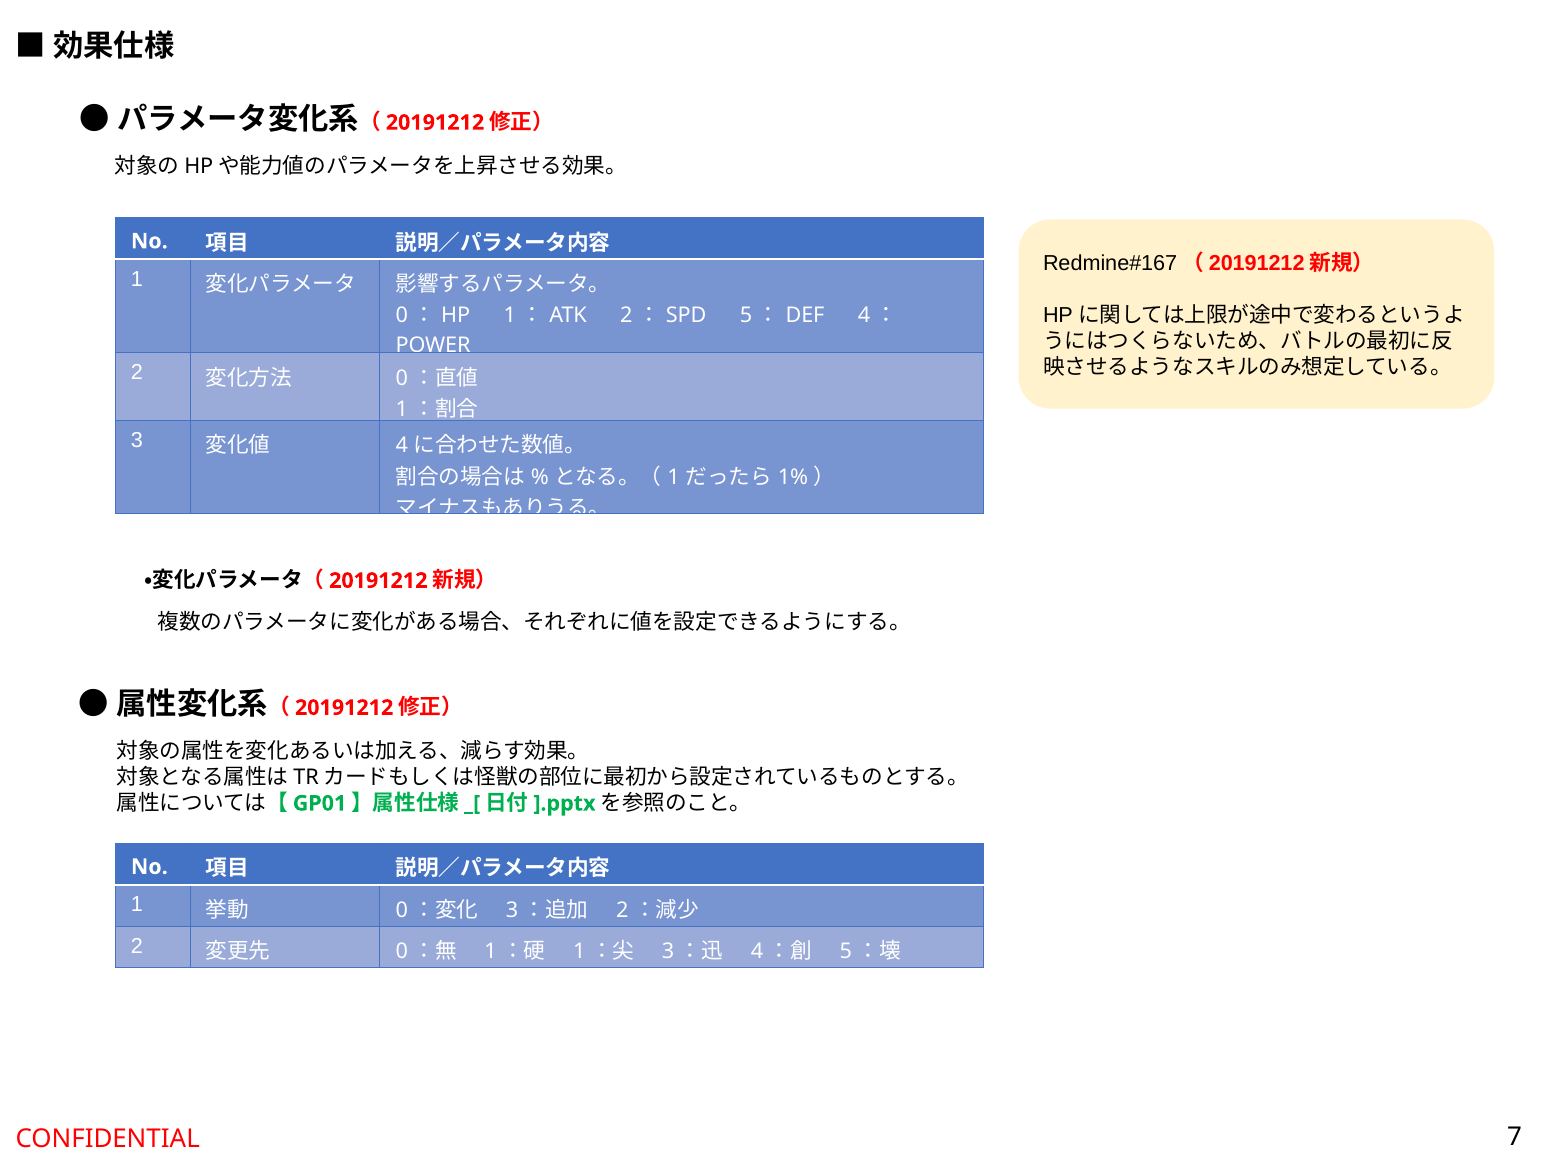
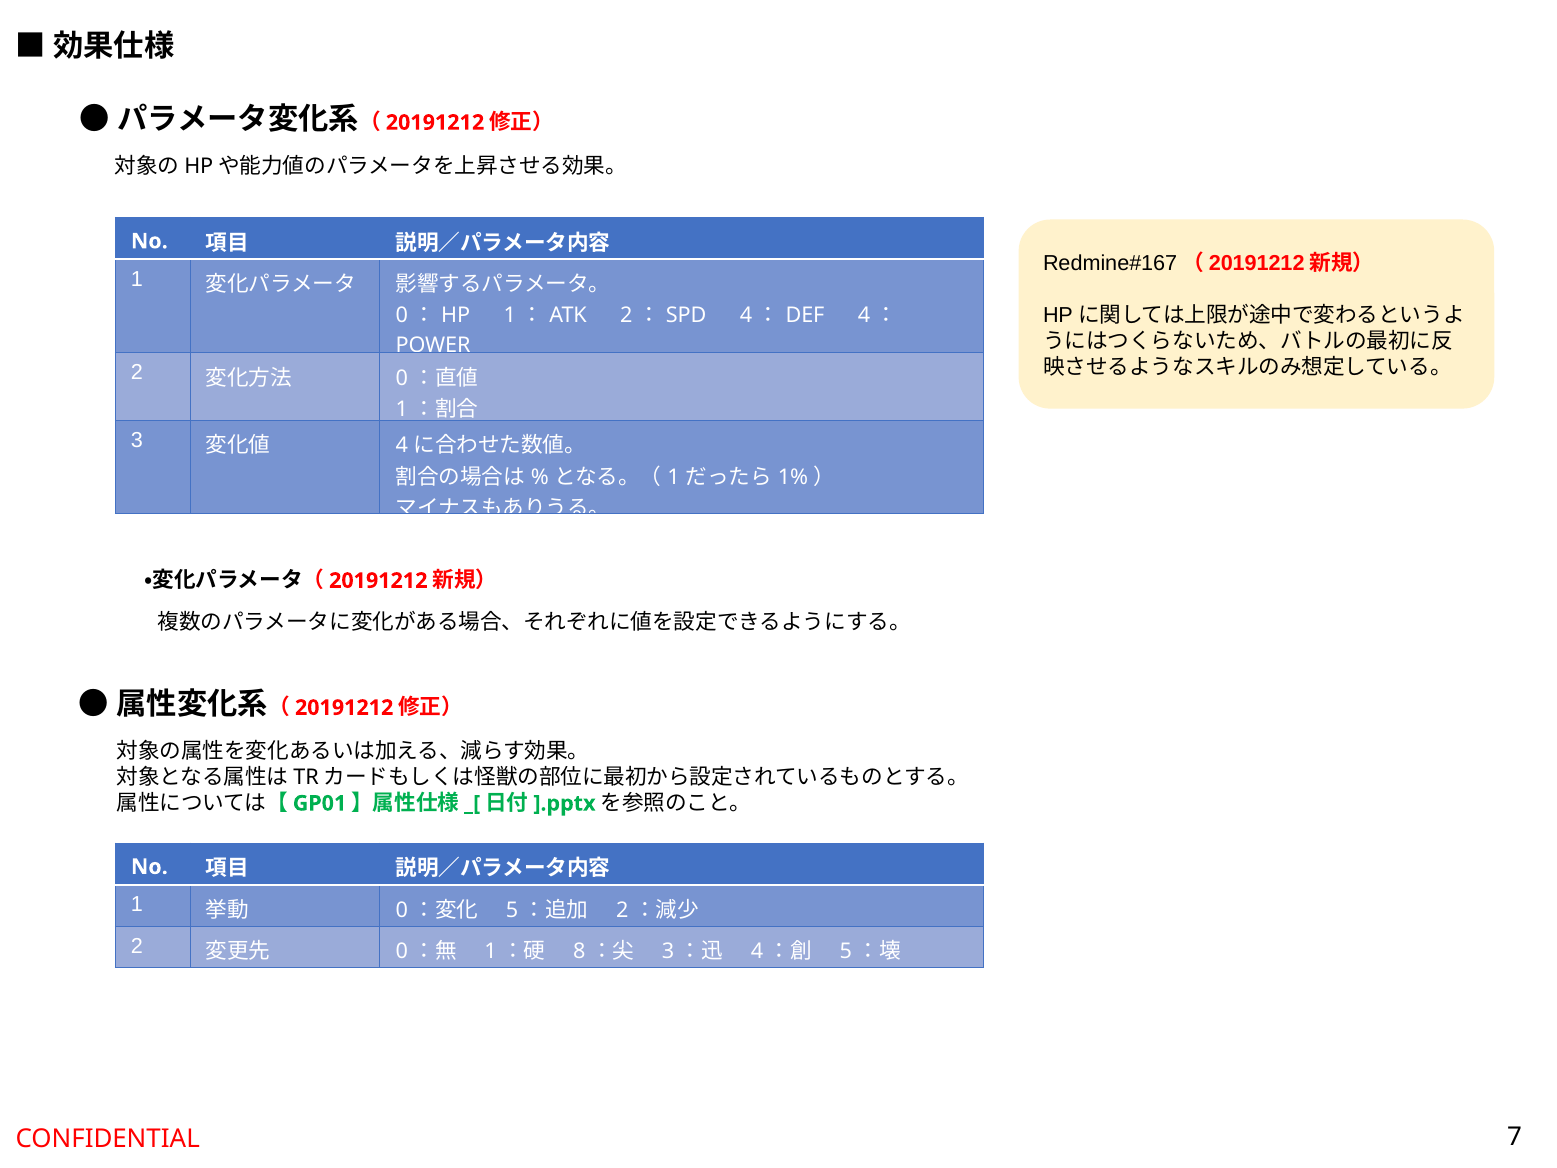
5 at (746, 316): 5 -> 4
3 at (512, 910): 3 -> 5
1 at (579, 952): 1 -> 8
